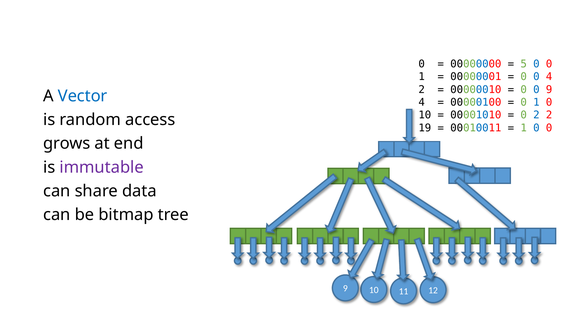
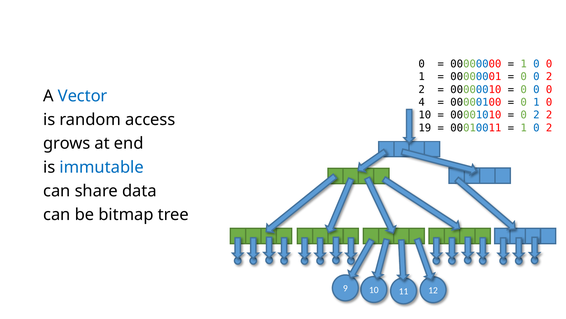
5 at (524, 64): 5 -> 1
0 0 4: 4 -> 2
0 0 9: 9 -> 0
1 0 0: 0 -> 2
immutable colour: purple -> blue
